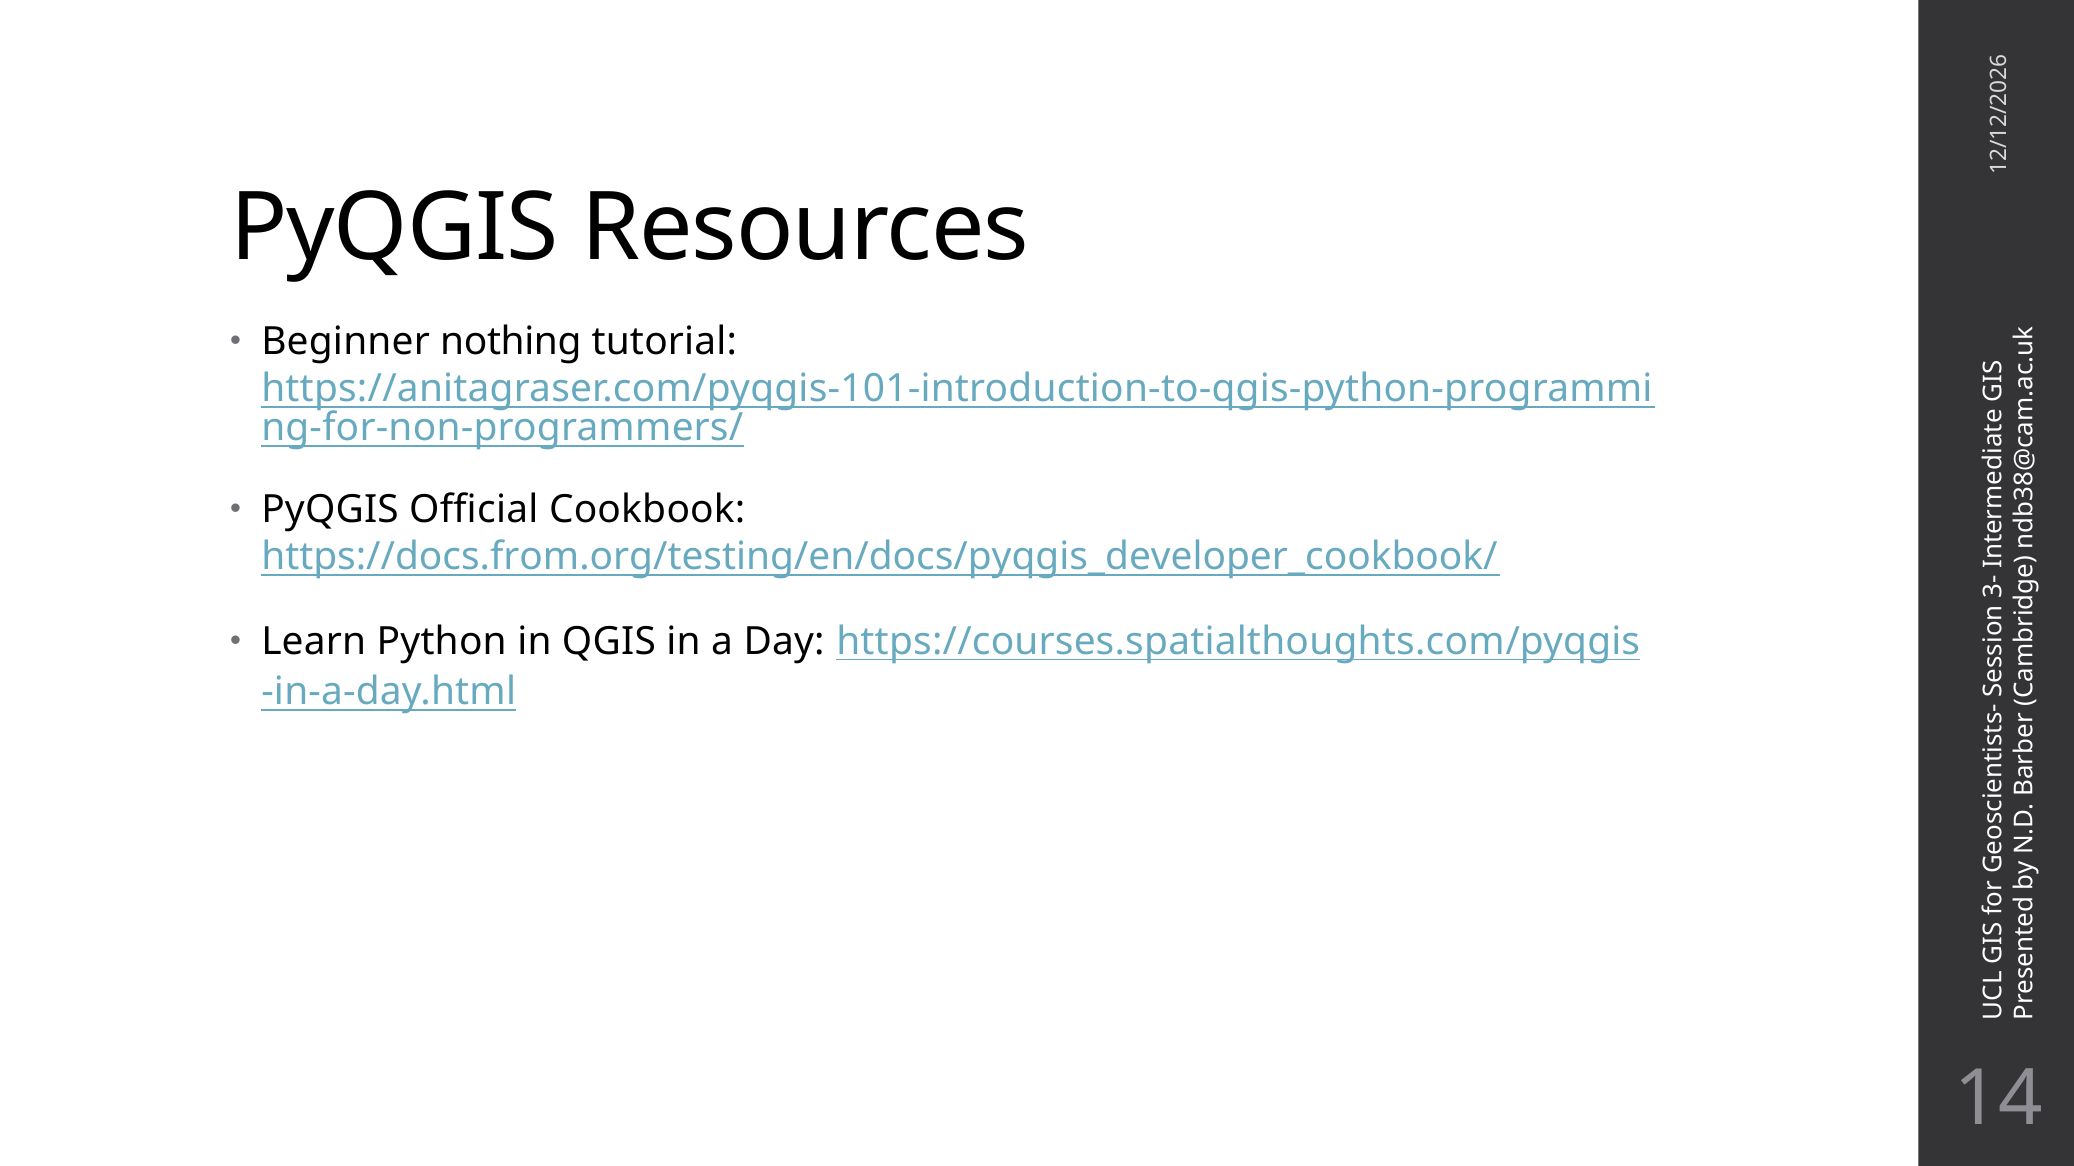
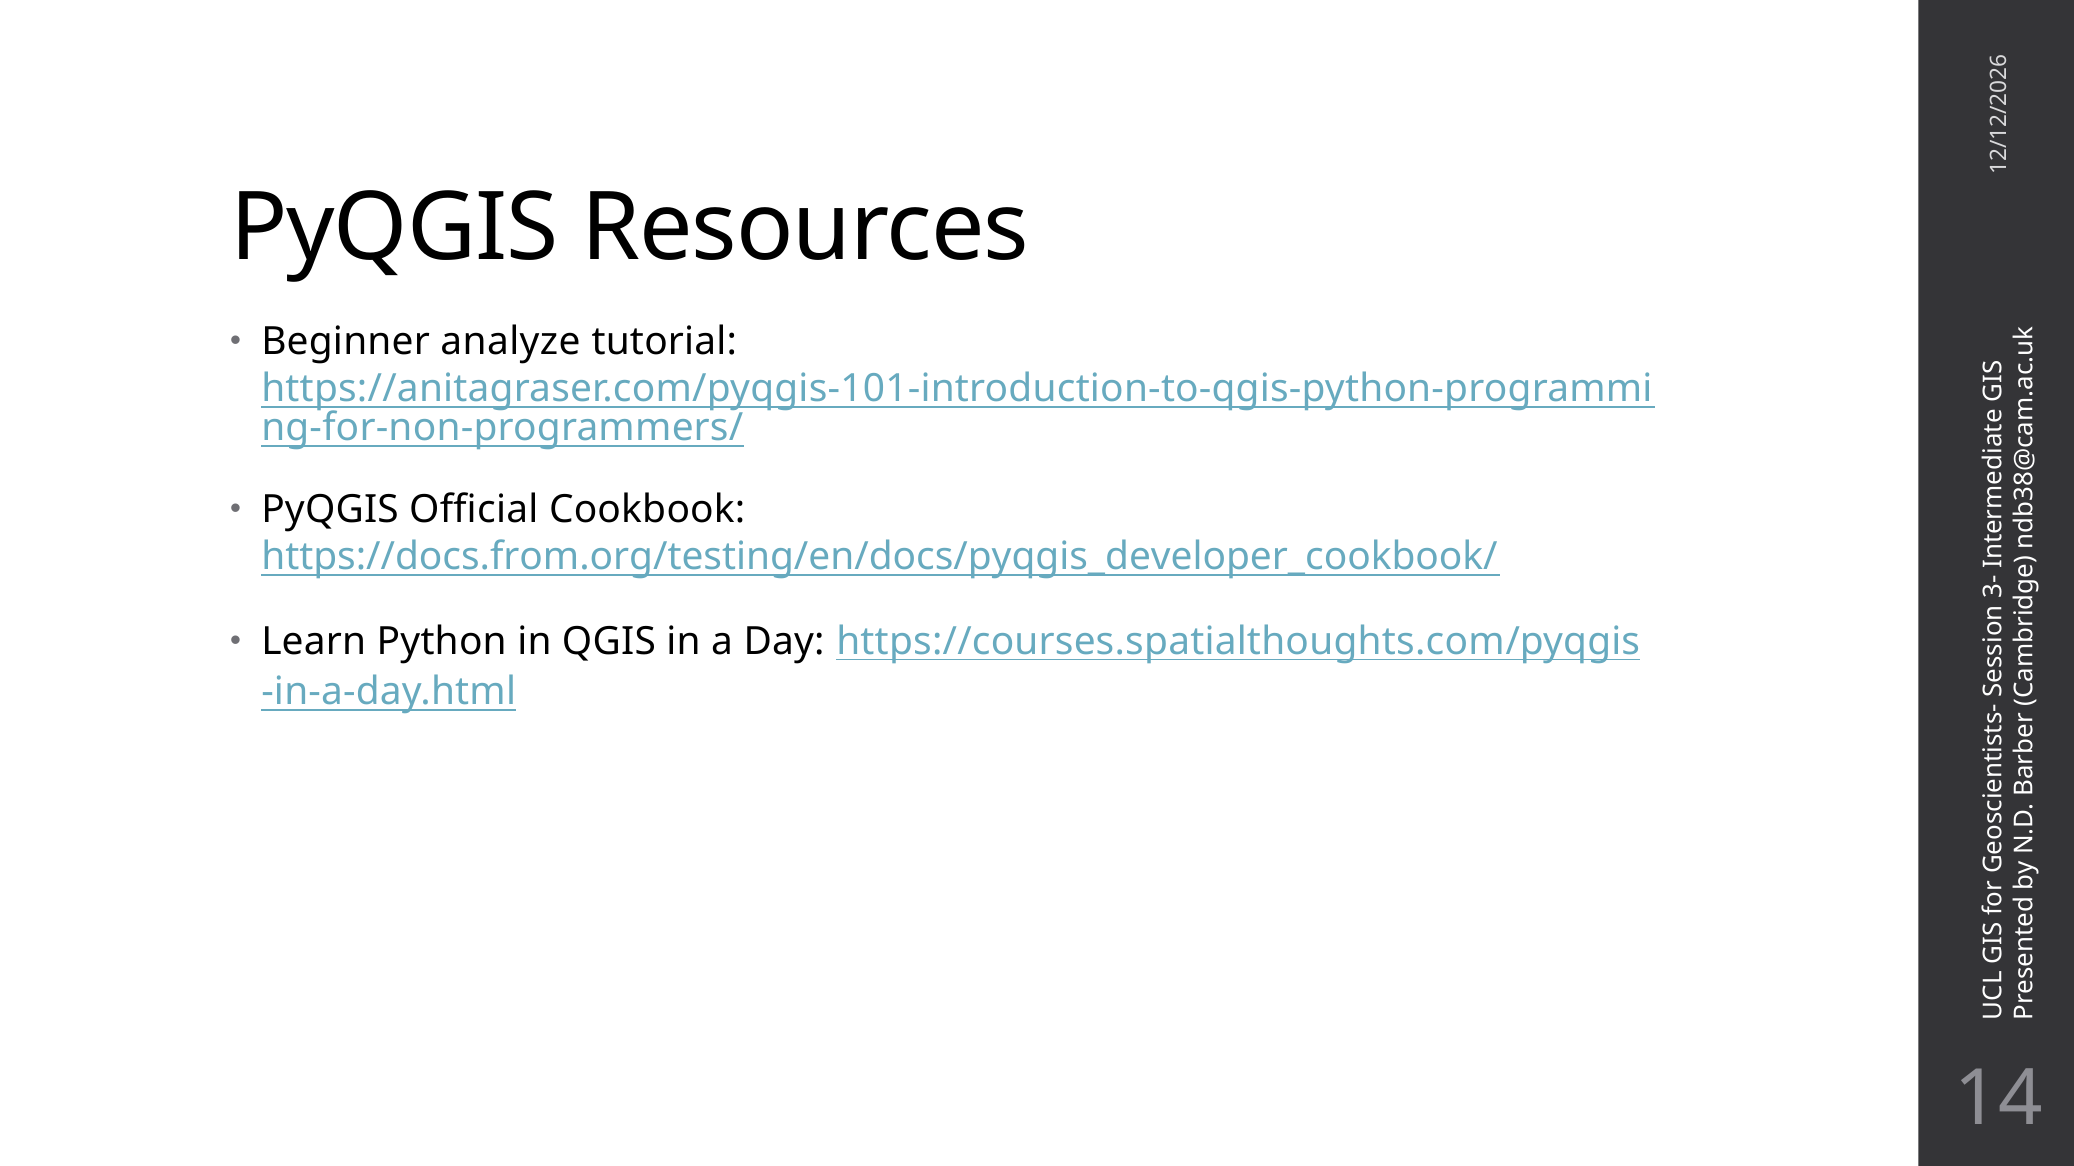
nothing: nothing -> analyze
